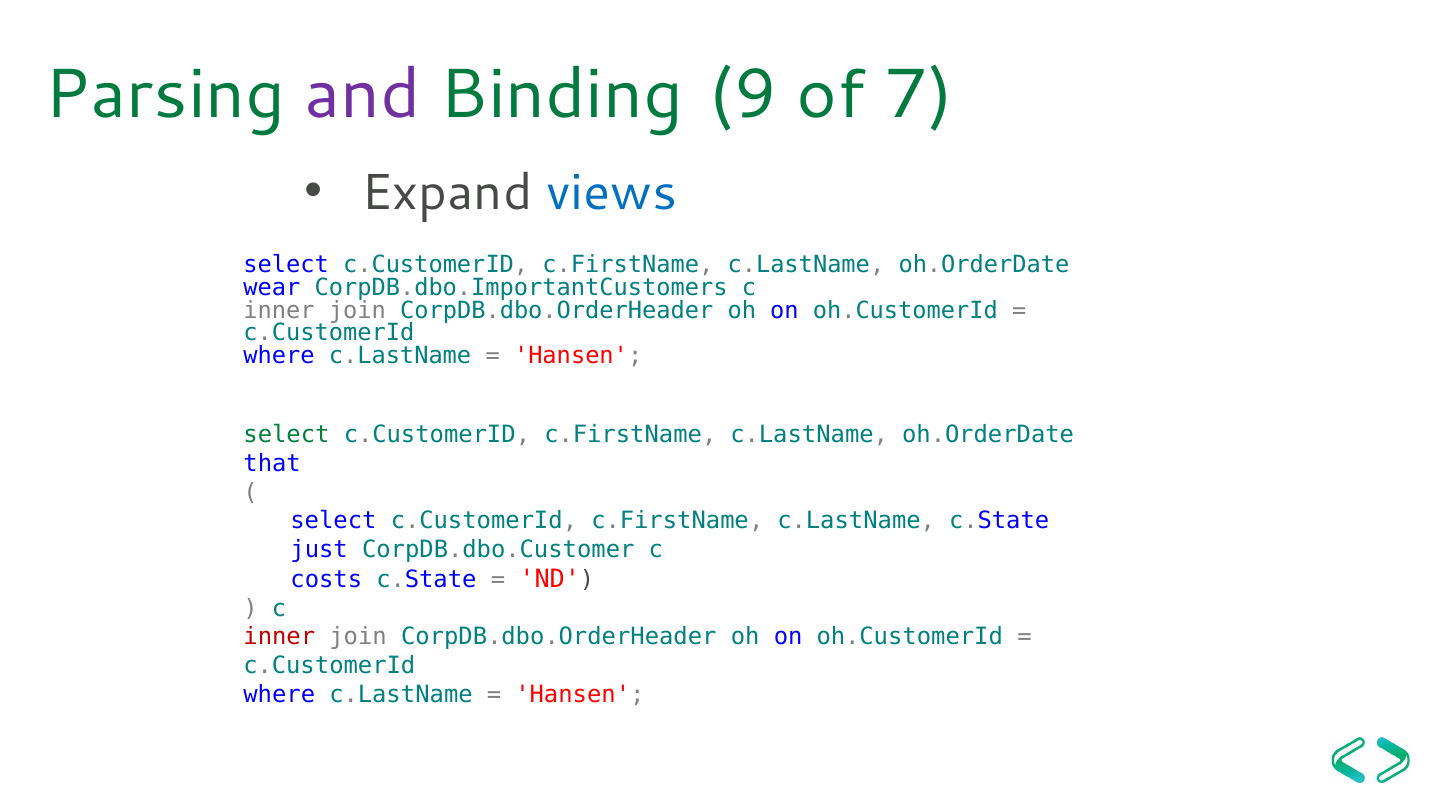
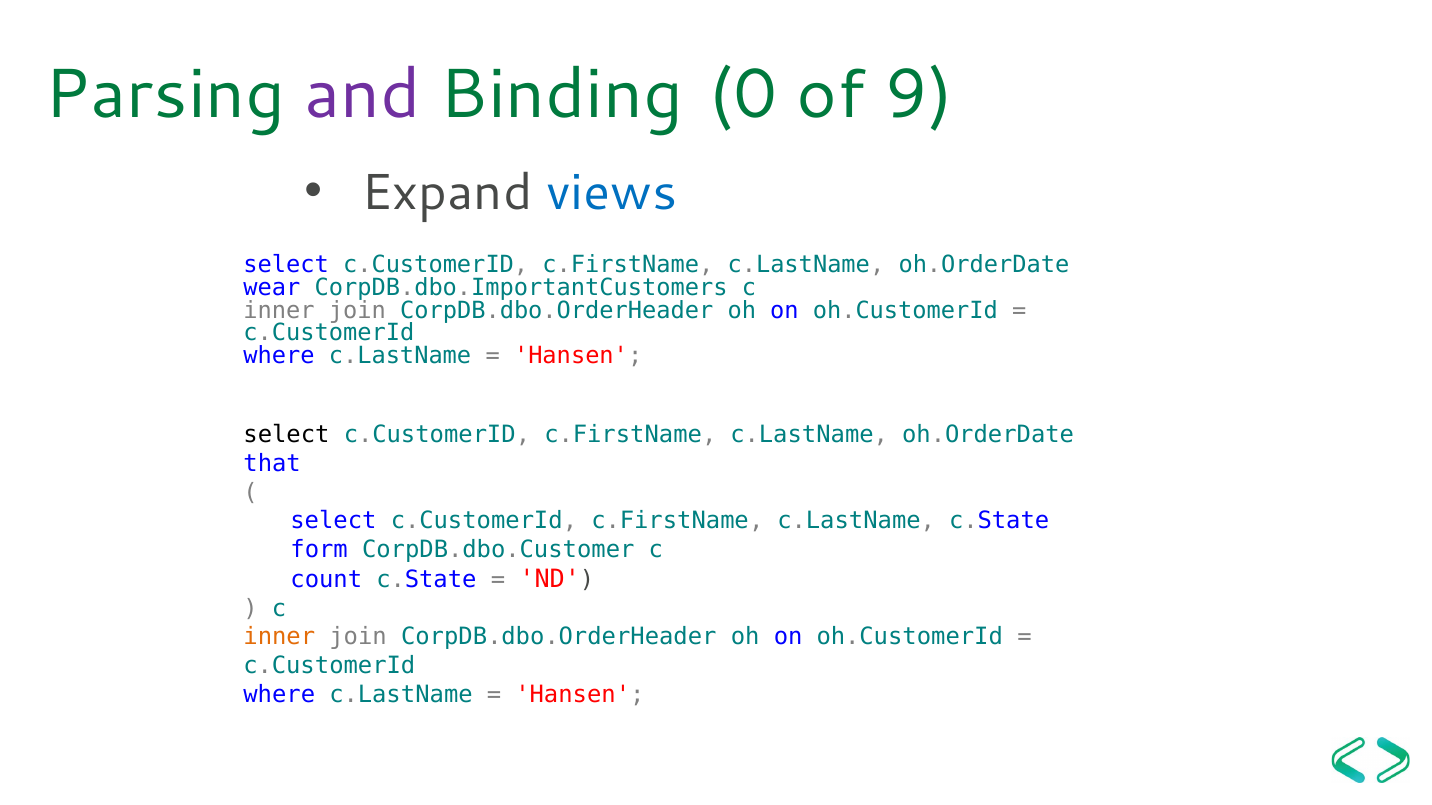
9: 9 -> 0
7: 7 -> 9
select at (286, 435) colour: green -> black
just: just -> form
costs: costs -> count
inner at (279, 637) colour: red -> orange
